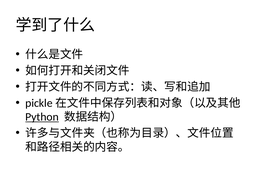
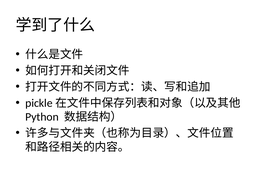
Python underline: present -> none
